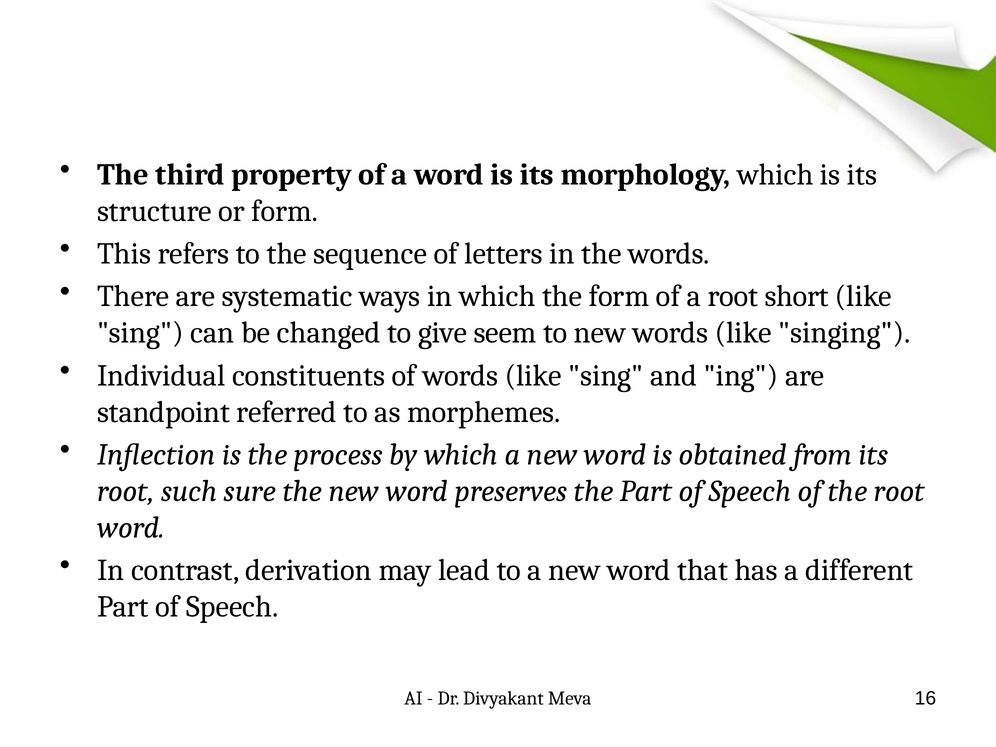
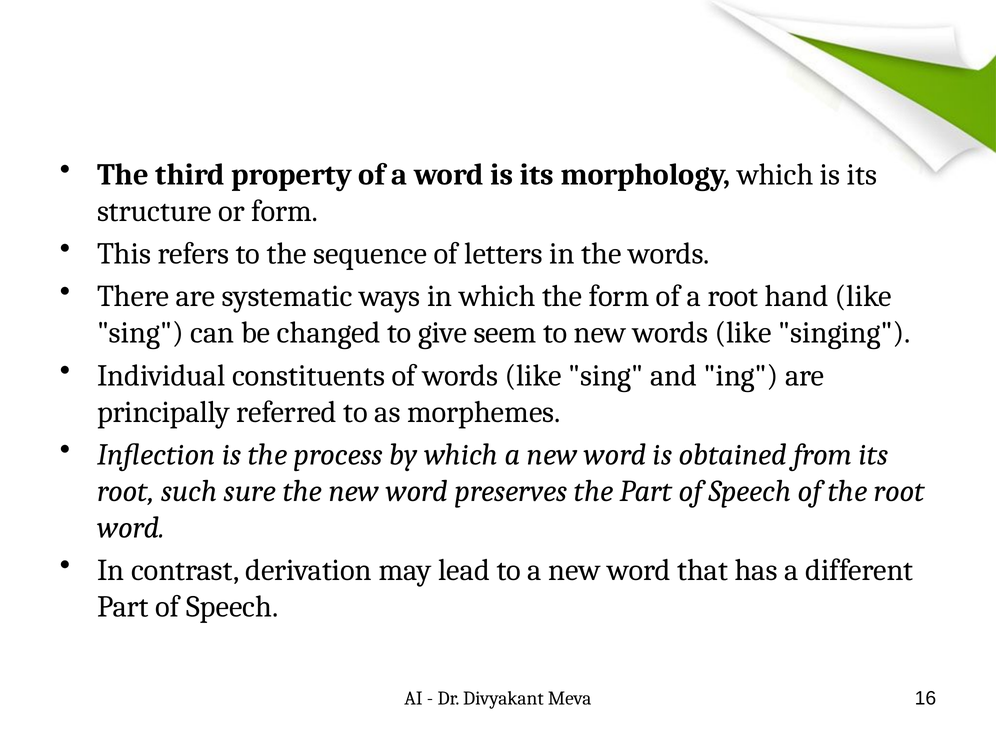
short: short -> hand
standpoint: standpoint -> principally
